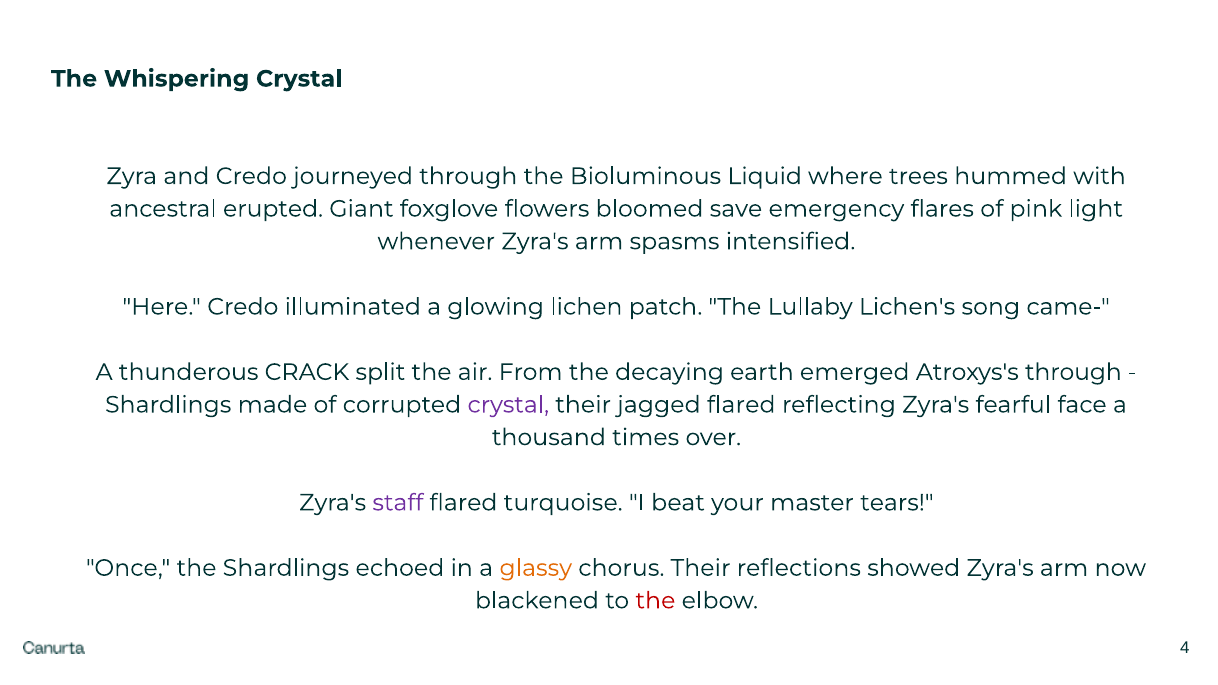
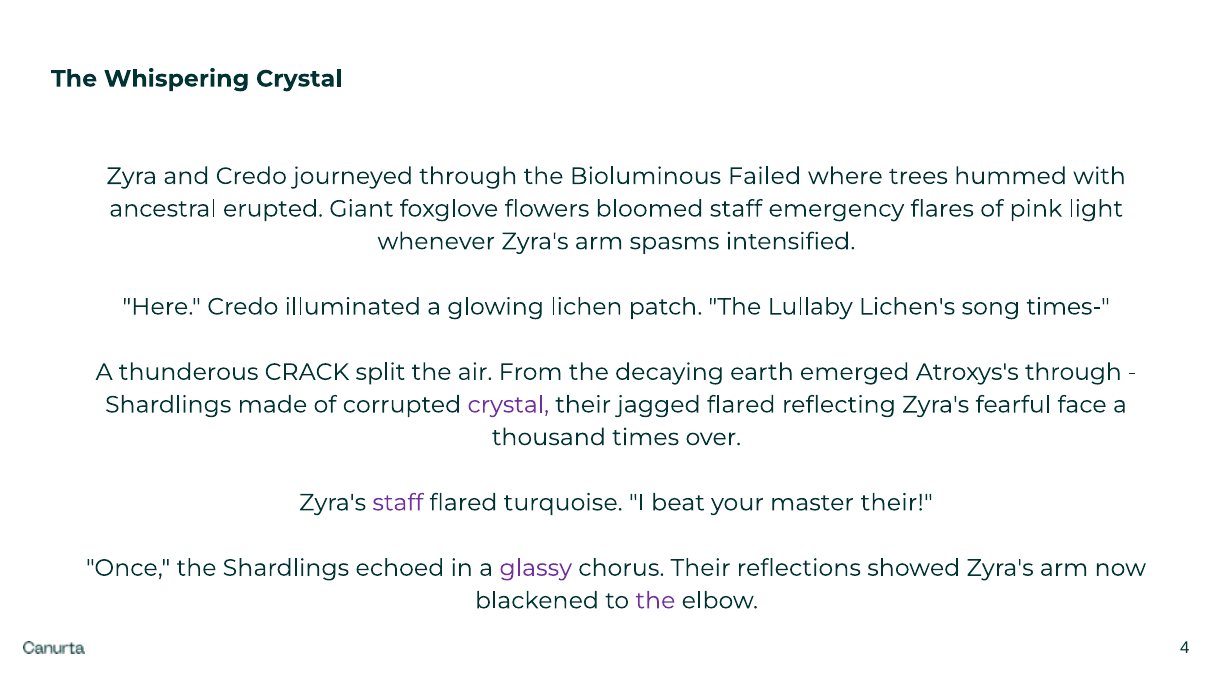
Liquid: Liquid -> Failed
bloomed save: save -> staff
came-: came- -> times-
master tears: tears -> their
glassy colour: orange -> purple
the at (655, 601) colour: red -> purple
